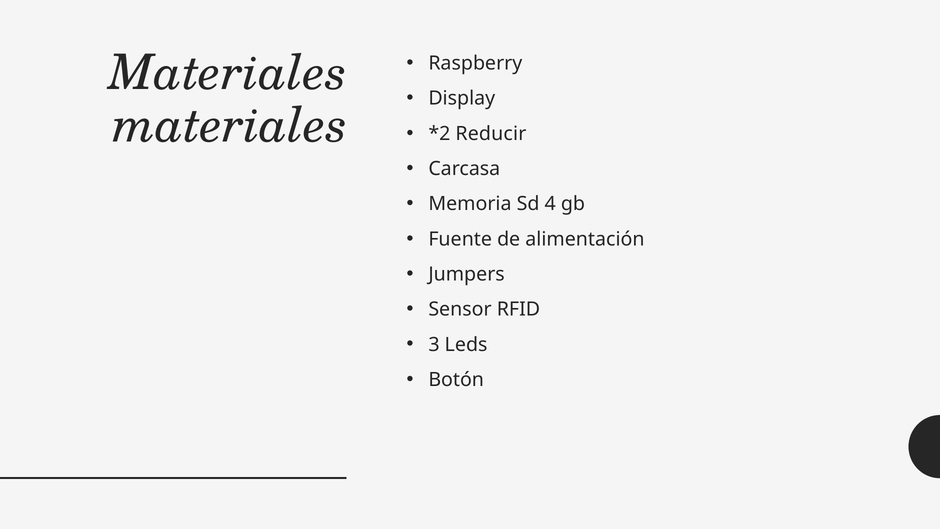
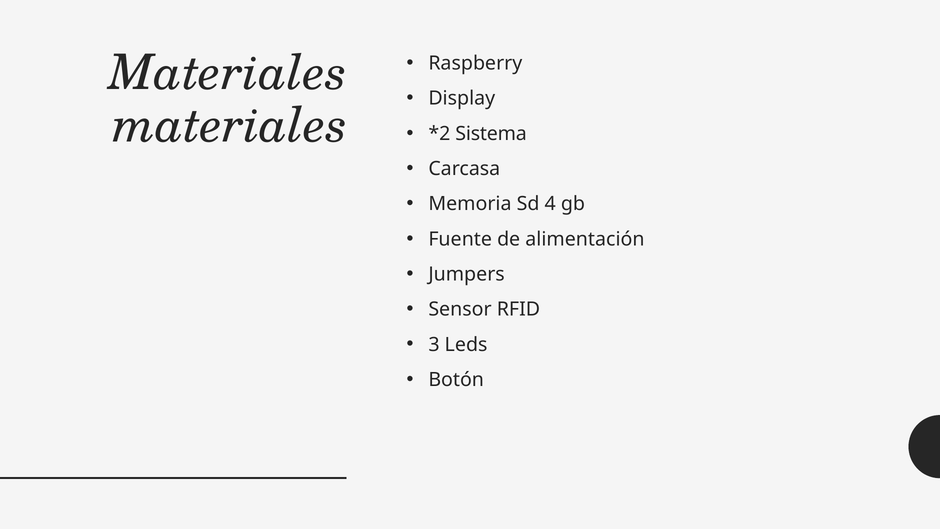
Reducir: Reducir -> Sistema
